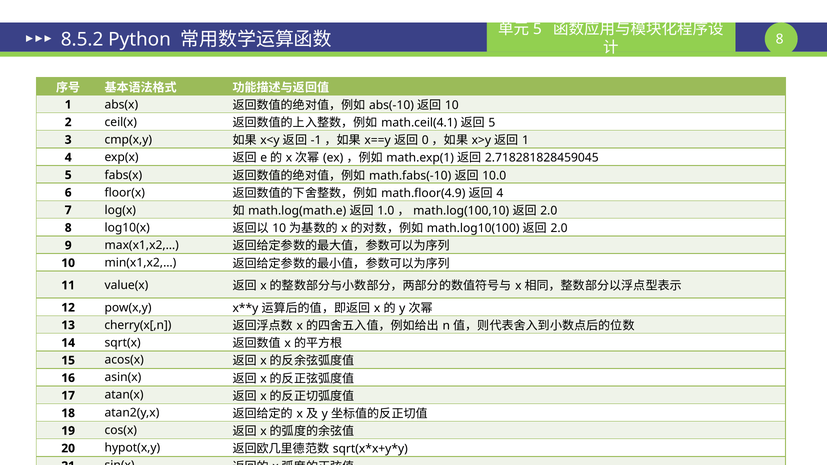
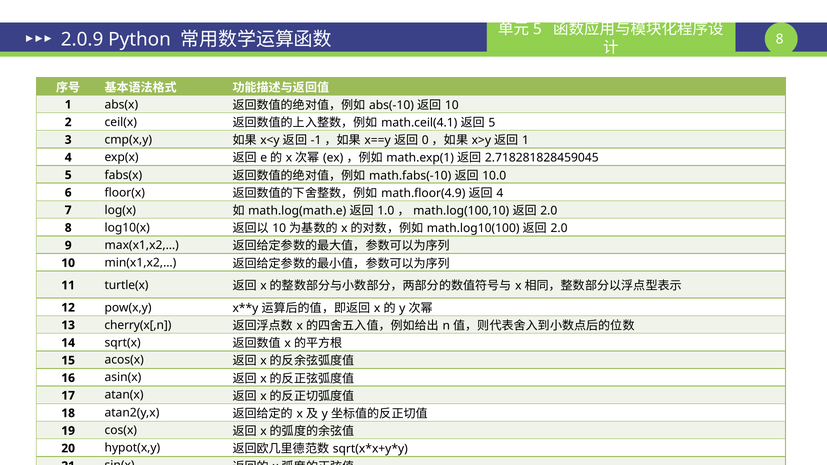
8.5.2: 8.5.2 -> 2.0.9
value(x: value(x -> turtle(x
